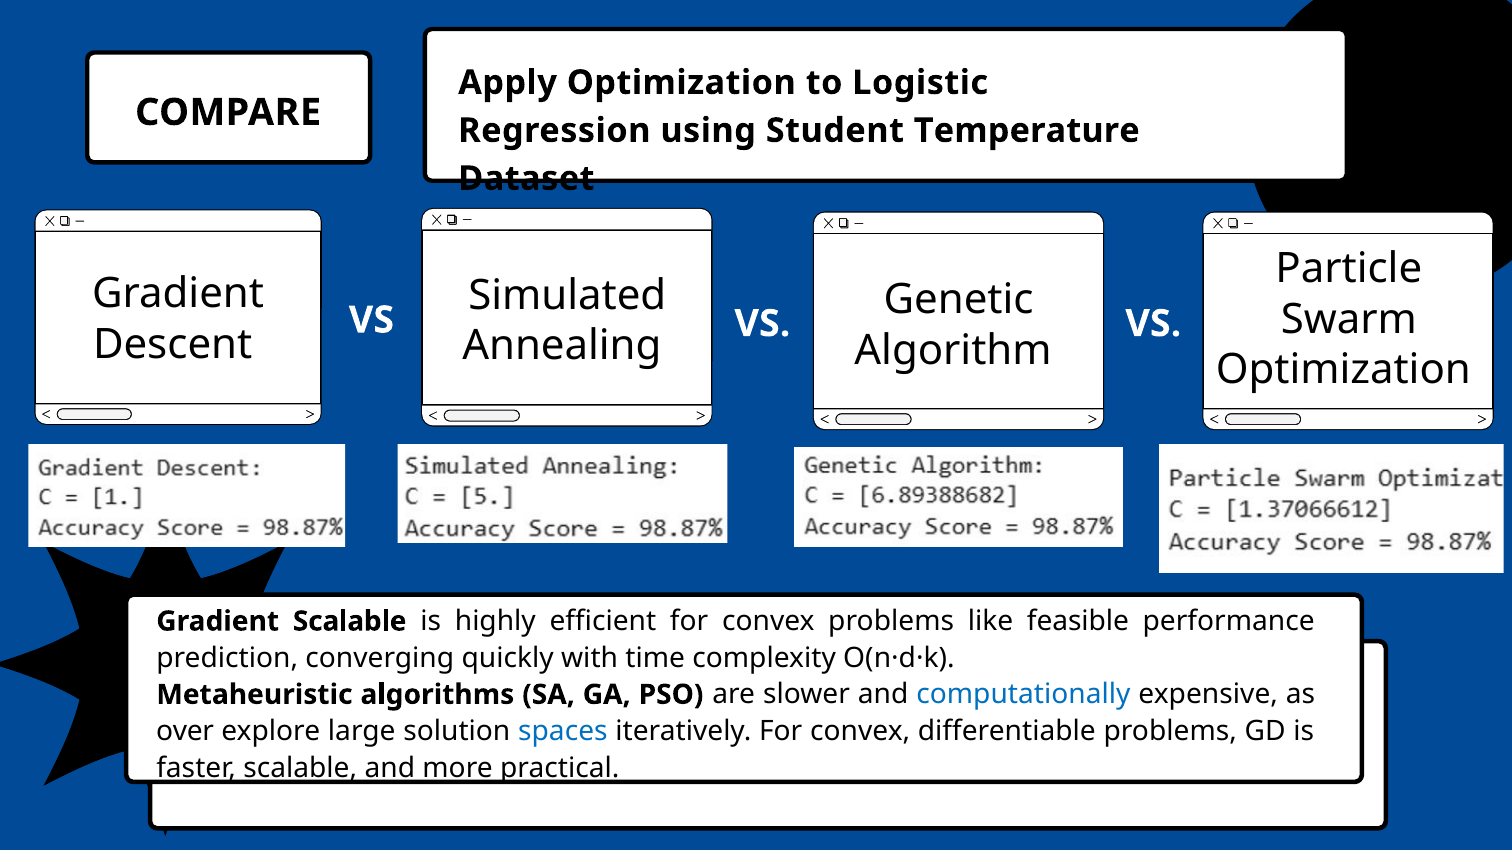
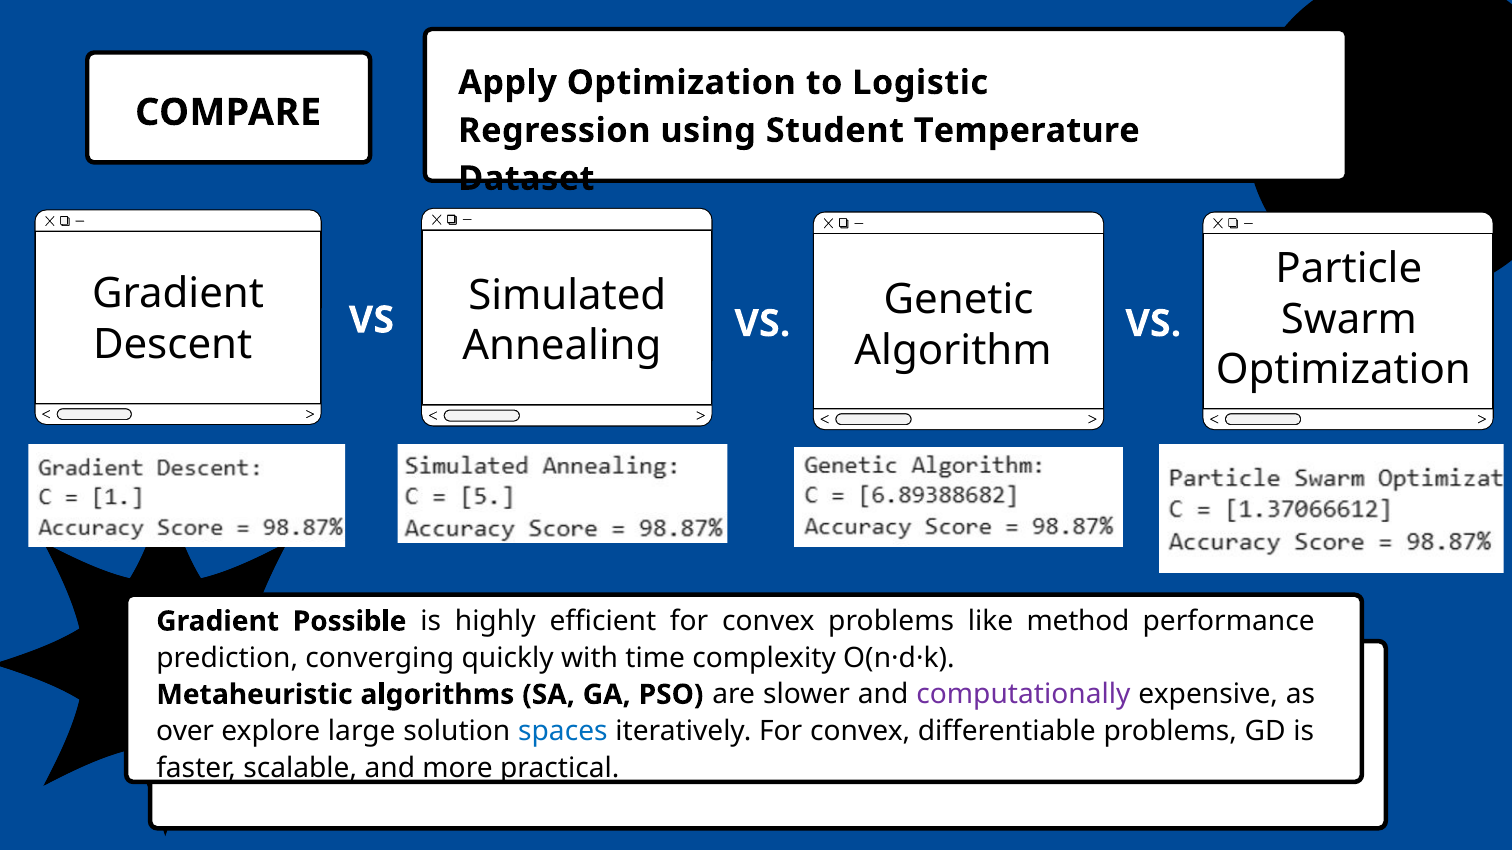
Gradient Scalable: Scalable -> Possible
feasible: feasible -> method
computationally colour: blue -> purple
